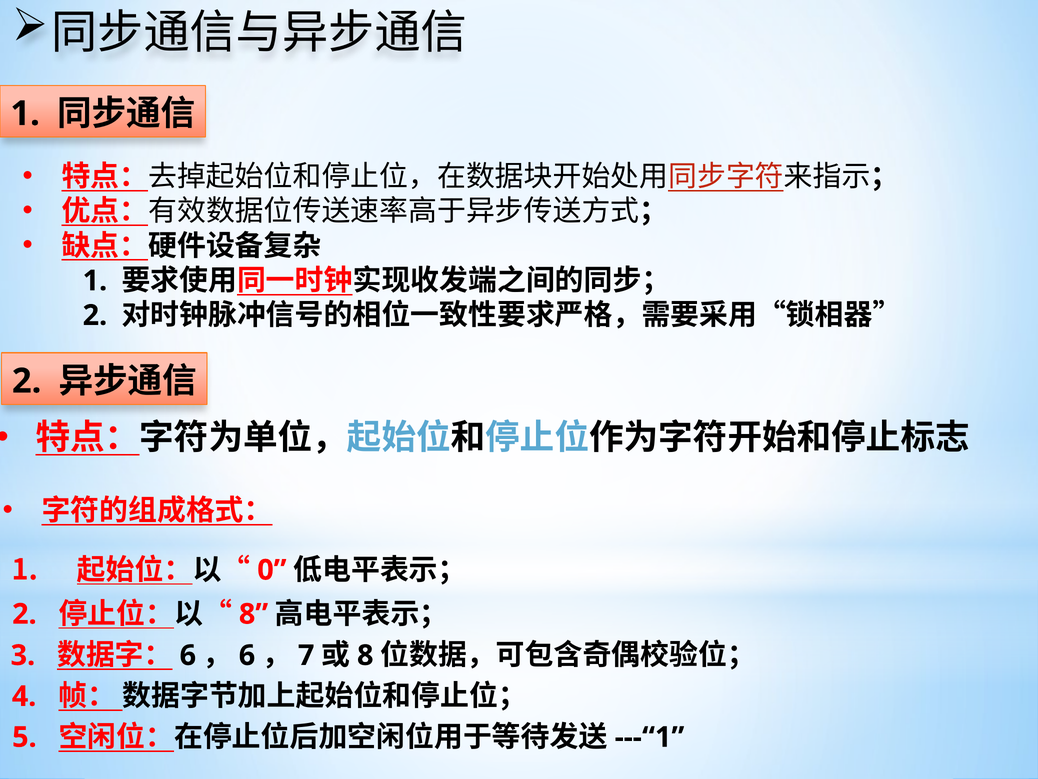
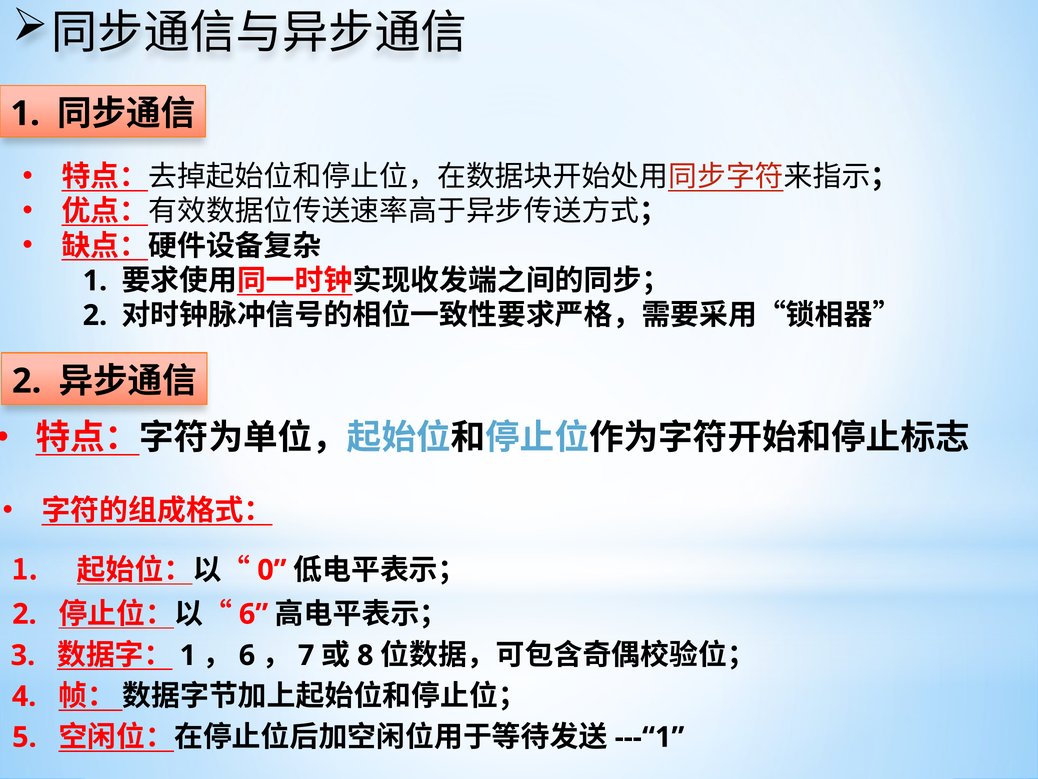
8 at (254, 614): 8 -> 6
6 at (188, 655): 6 -> 1
